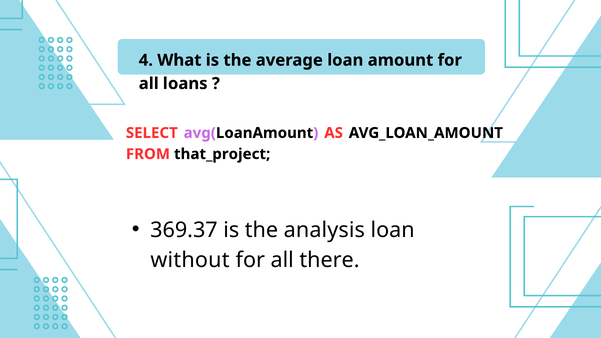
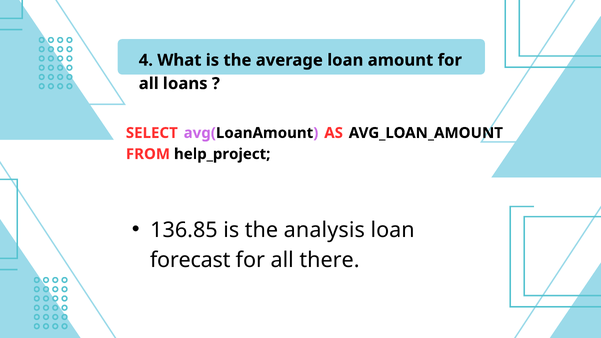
that_project: that_project -> help_project
369.37: 369.37 -> 136.85
without: without -> forecast
